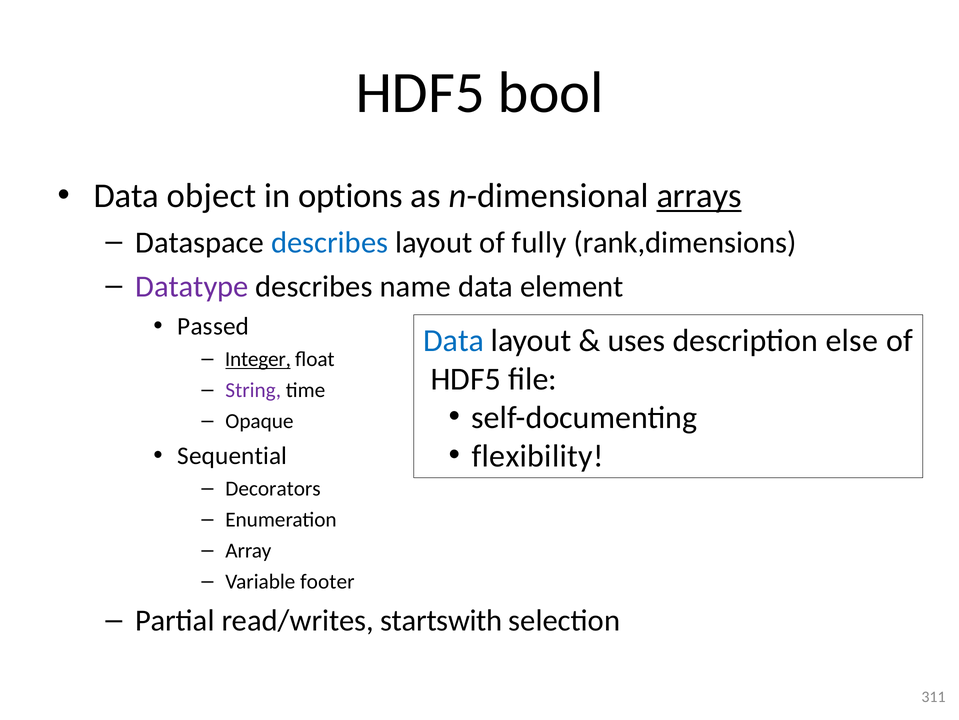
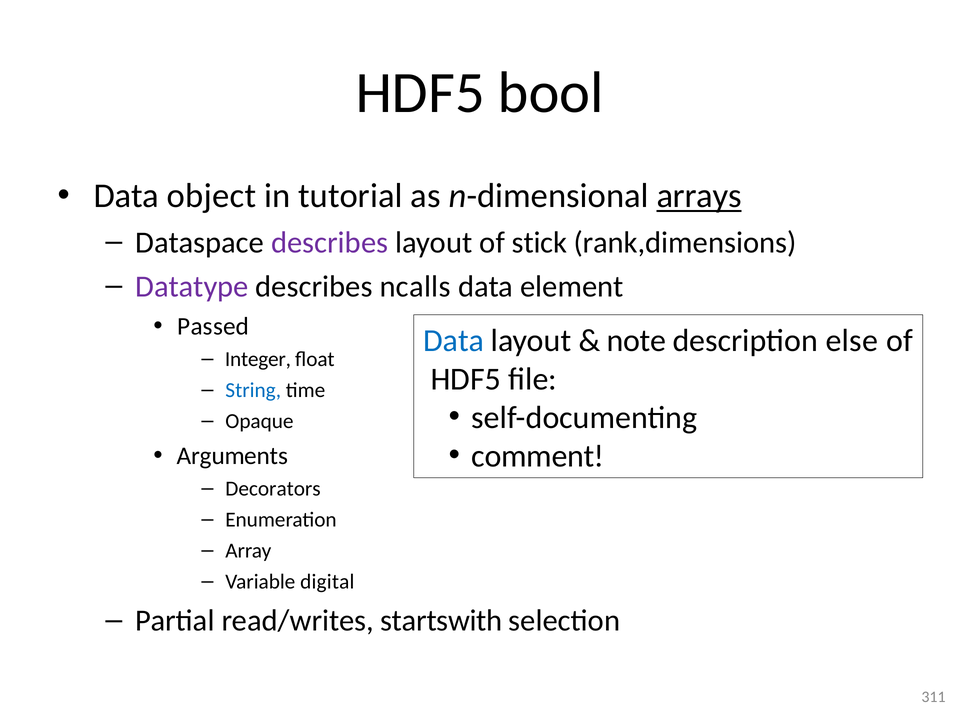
options: options -> tutorial
describes at (330, 242) colour: blue -> purple
fully: fully -> stick
name: name -> ncalls
uses: uses -> note
Integer underline: present -> none
String colour: purple -> blue
flexibility: flexibility -> comment
Sequential: Sequential -> Arguments
footer: footer -> digital
